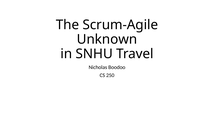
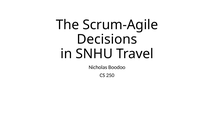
Unknown: Unknown -> Decisions
